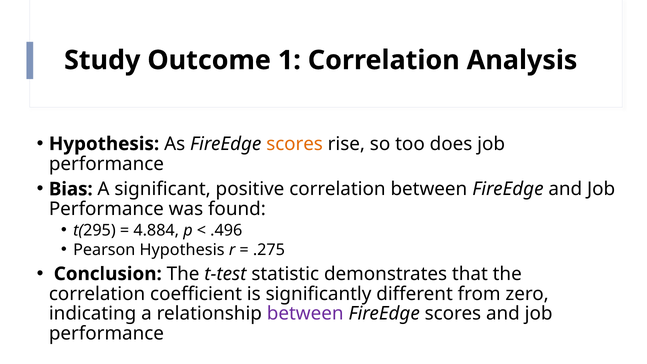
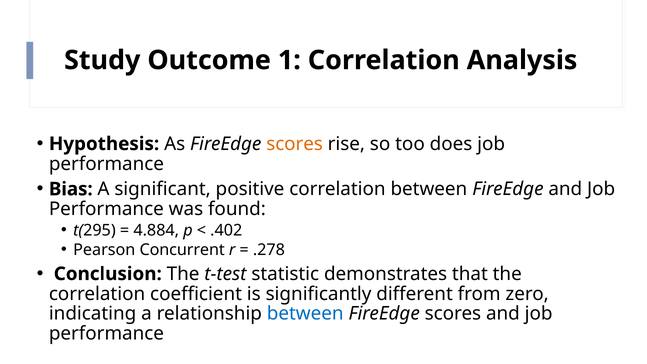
.496: .496 -> .402
Pearson Hypothesis: Hypothesis -> Concurrent
.275: .275 -> .278
between at (305, 314) colour: purple -> blue
